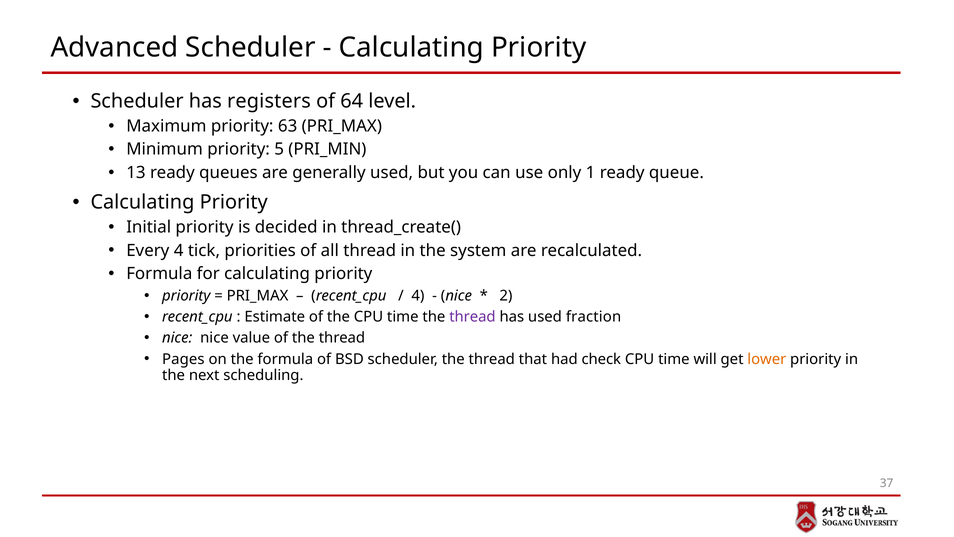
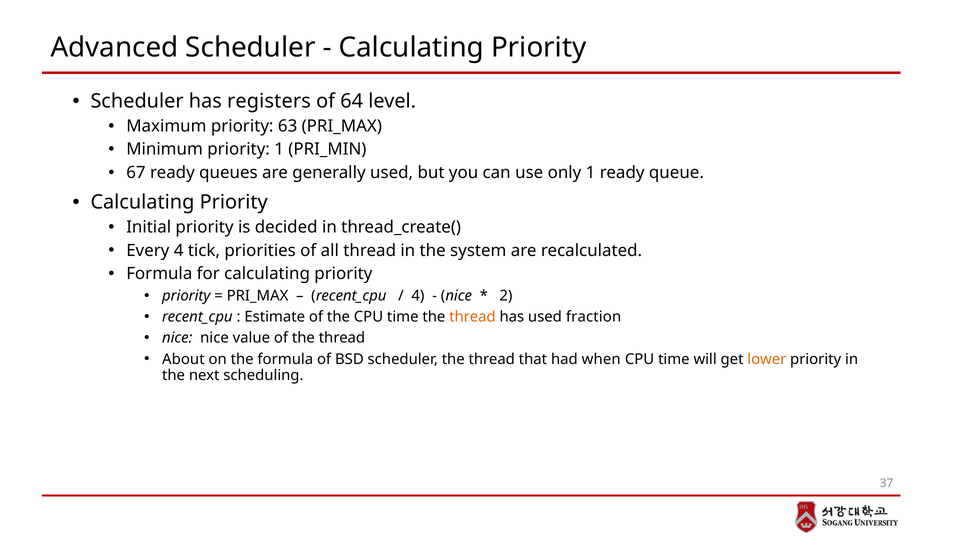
priority 5: 5 -> 1
13: 13 -> 67
thread at (472, 317) colour: purple -> orange
Pages: Pages -> About
check: check -> when
